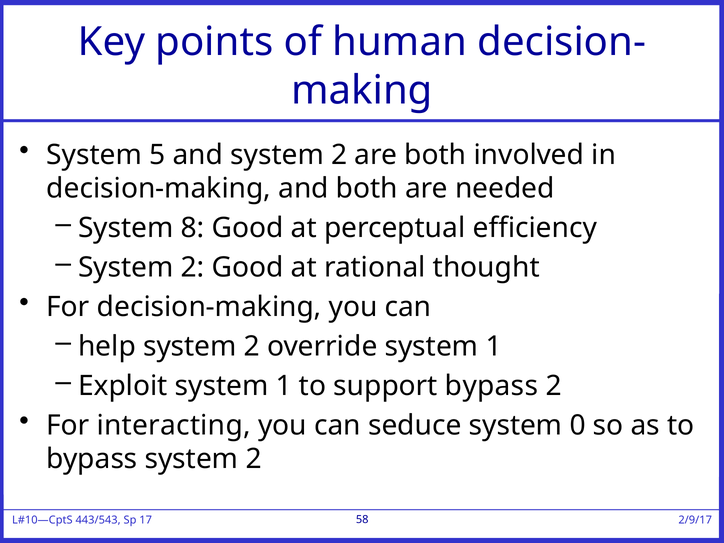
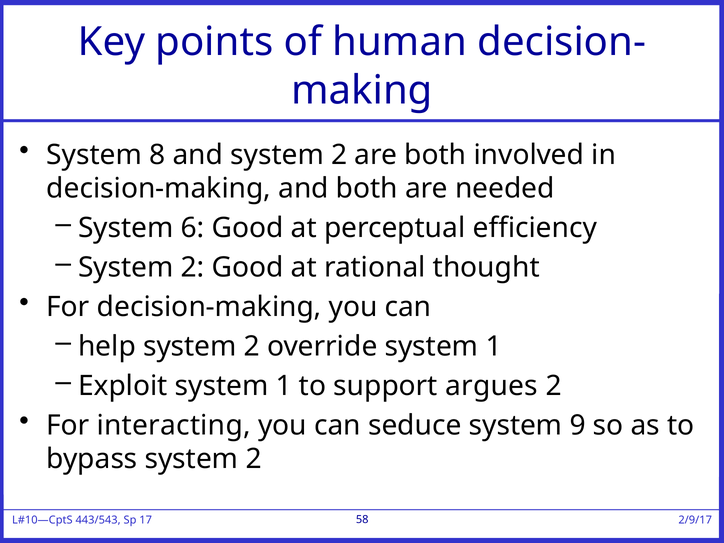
5: 5 -> 8
8: 8 -> 6
support bypass: bypass -> argues
0: 0 -> 9
